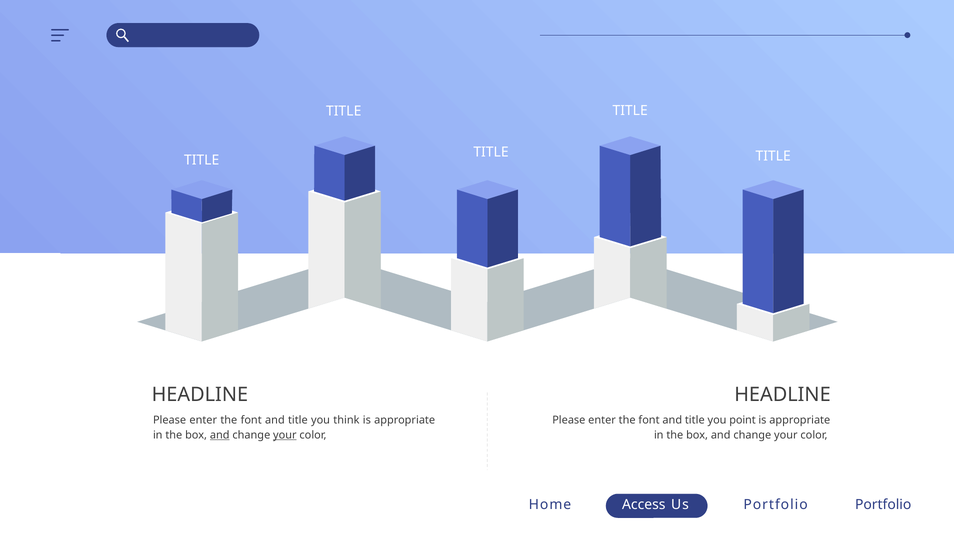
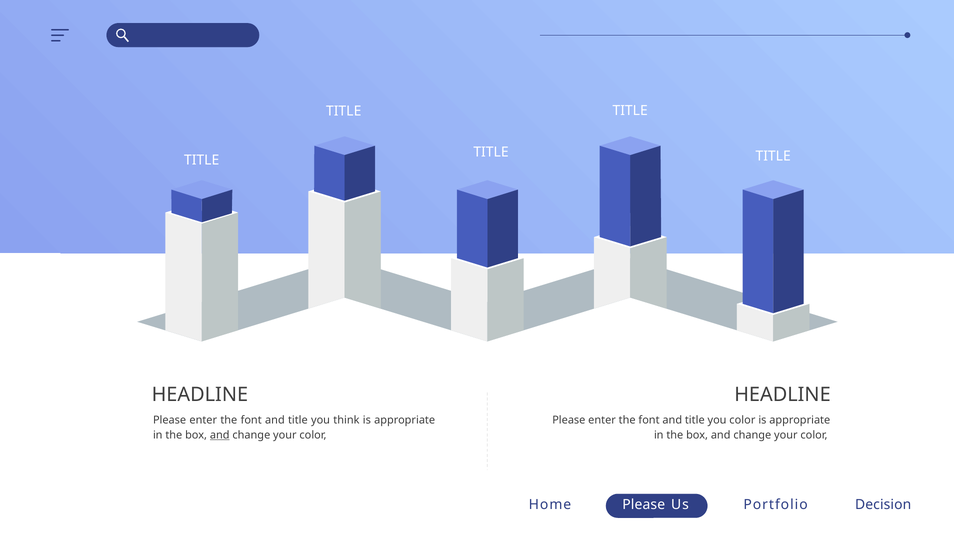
you point: point -> color
your at (285, 435) underline: present -> none
Home Access: Access -> Please
Portfolio Portfolio: Portfolio -> Decision
